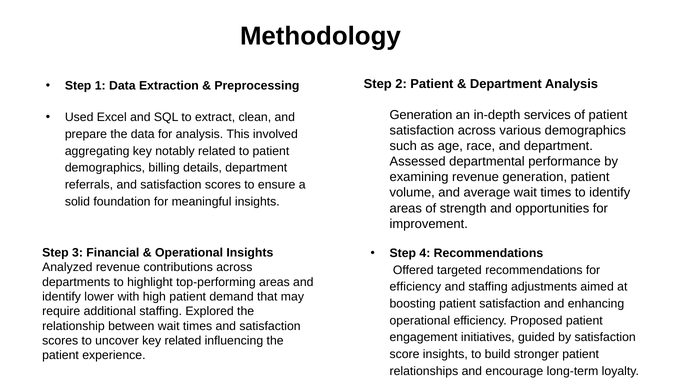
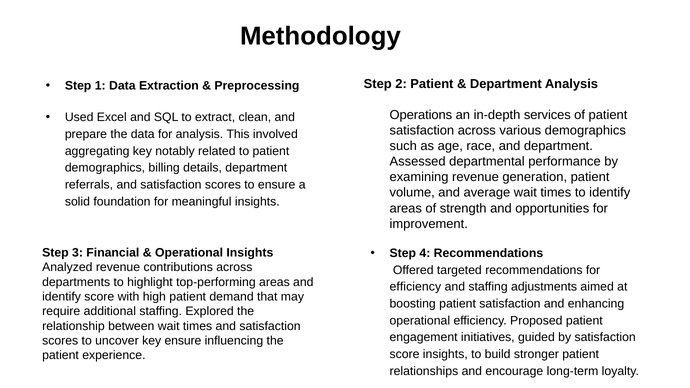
Generation at (421, 115): Generation -> Operations
identify lower: lower -> score
key related: related -> ensure
